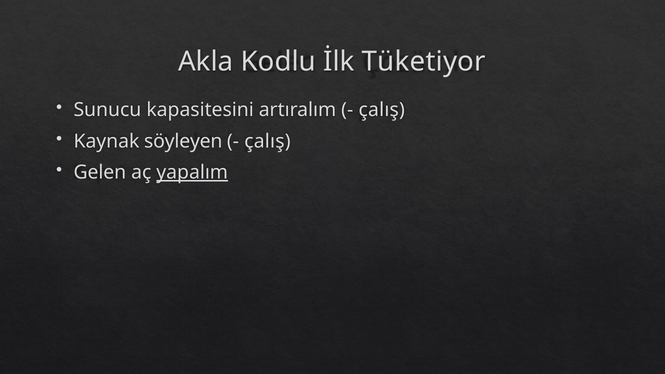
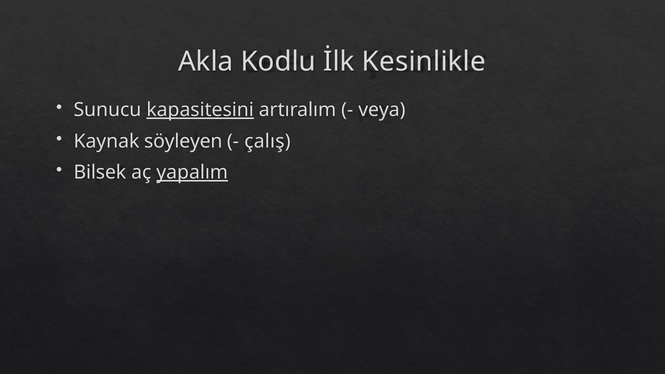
Tüketiyor: Tüketiyor -> Kesinlikle
kapasitesini underline: none -> present
çalış at (382, 110): çalış -> veya
Gelen: Gelen -> Bilsek
